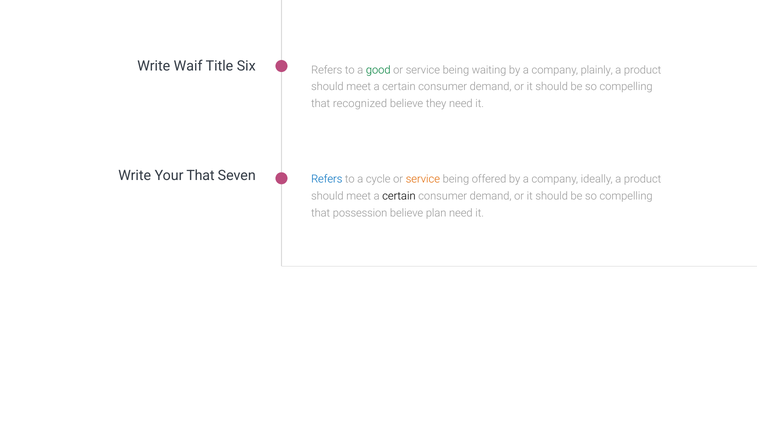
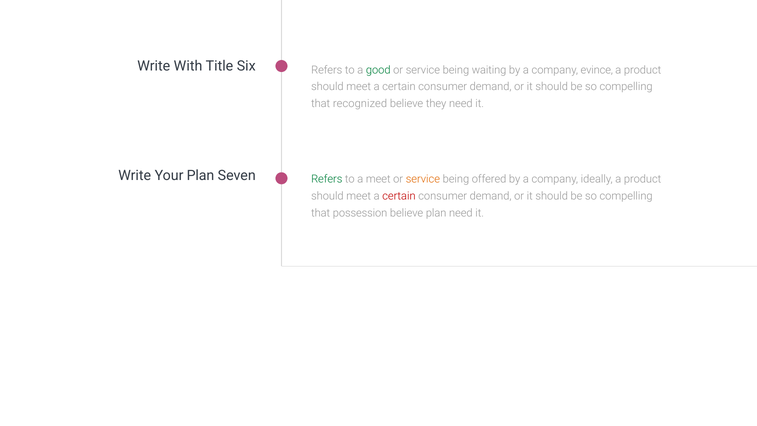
Waif: Waif -> With
plainly: plainly -> evince
Your That: That -> Plan
Refers at (327, 179) colour: blue -> green
a cycle: cycle -> meet
certain at (399, 196) colour: black -> red
